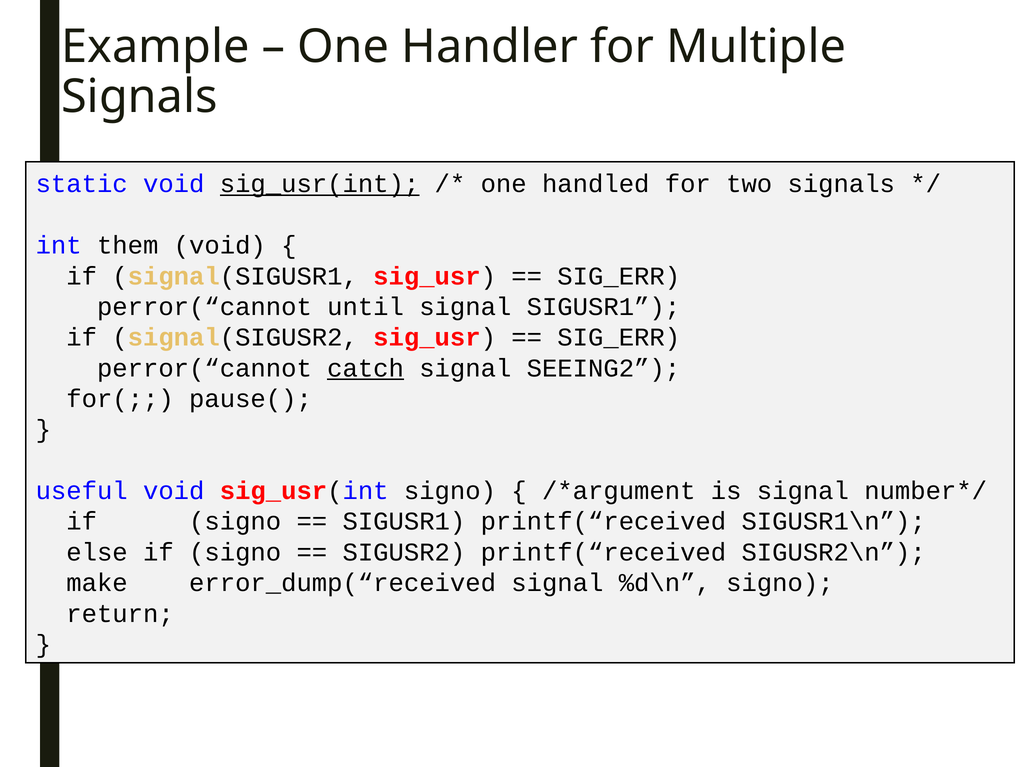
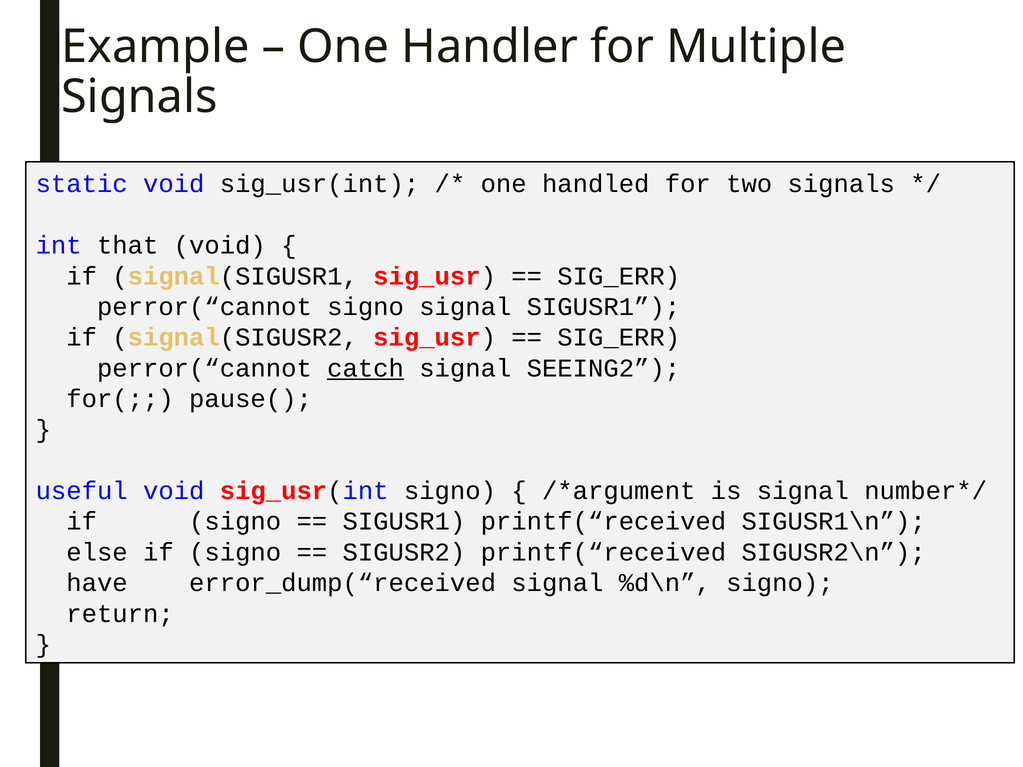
sig_usr(int at (320, 184) underline: present -> none
them: them -> that
perror(“cannot until: until -> signo
make: make -> have
